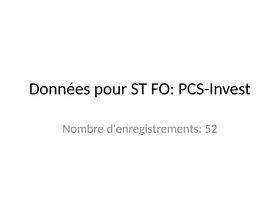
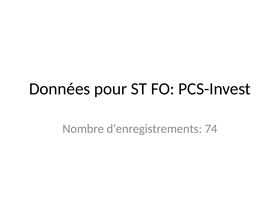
52: 52 -> 74
